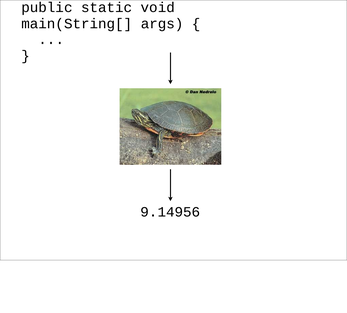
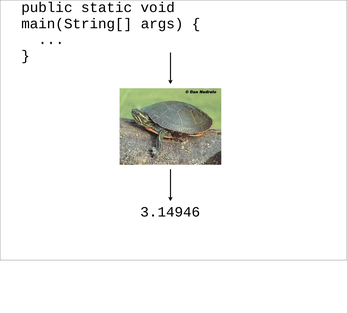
9.14956: 9.14956 -> 3.14946
